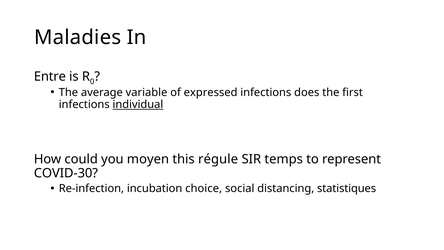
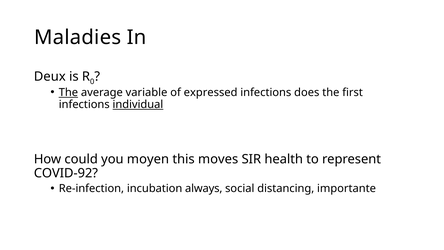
Entre: Entre -> Deux
The at (68, 92) underline: none -> present
régule: régule -> moves
temps: temps -> health
COVID-30: COVID-30 -> COVID-92
choice: choice -> always
statistiques: statistiques -> importante
